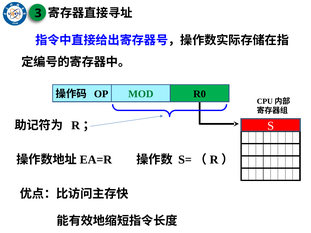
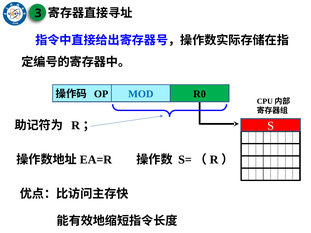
MOD colour: green -> blue
